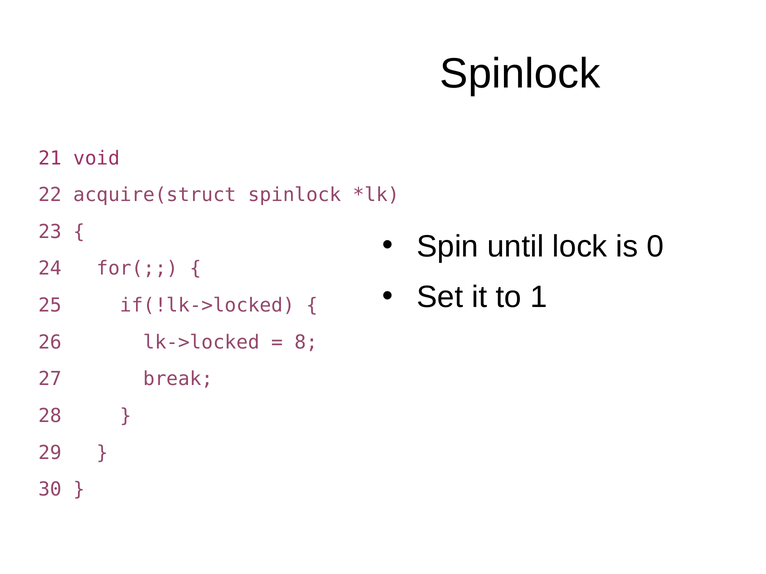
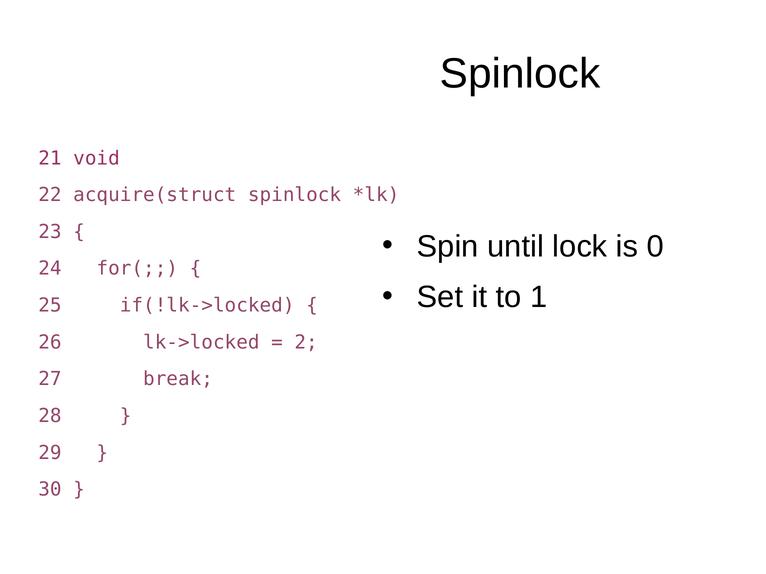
8: 8 -> 2
